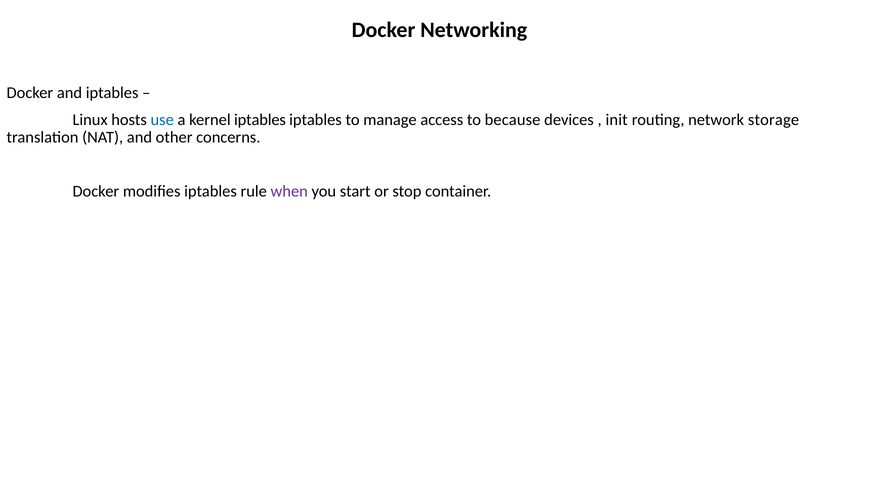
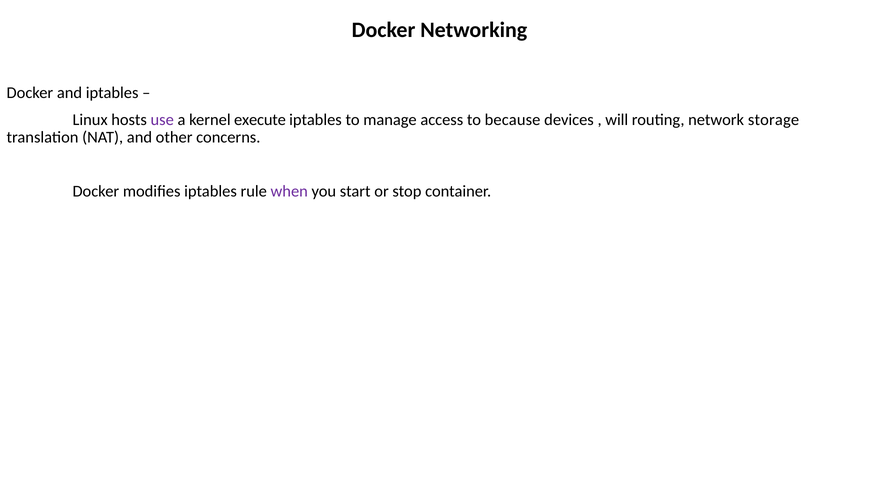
use colour: blue -> purple
kernel iptables: iptables -> execute
init: init -> will
